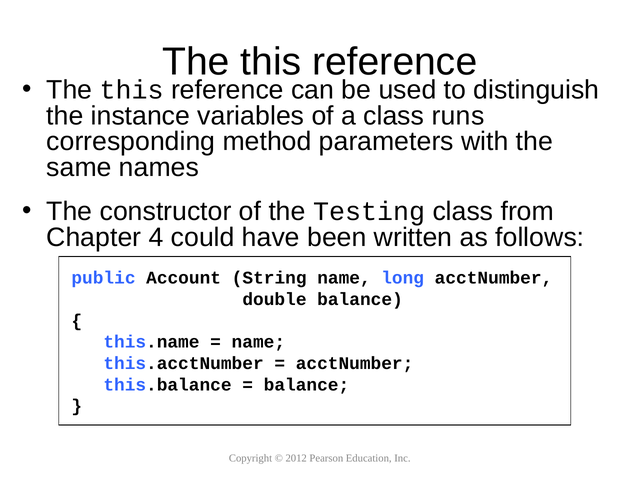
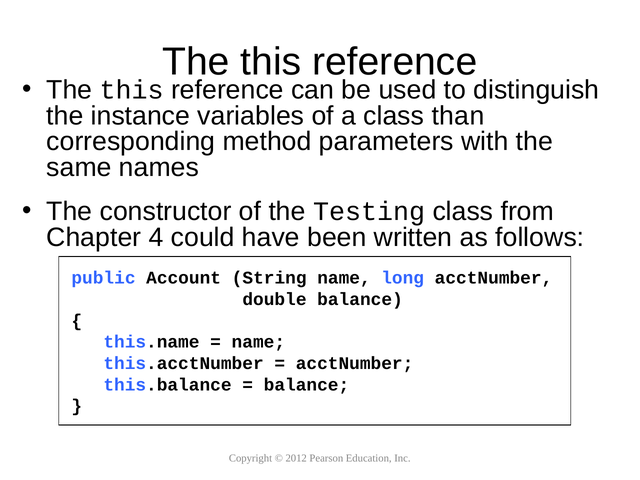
runs: runs -> than
